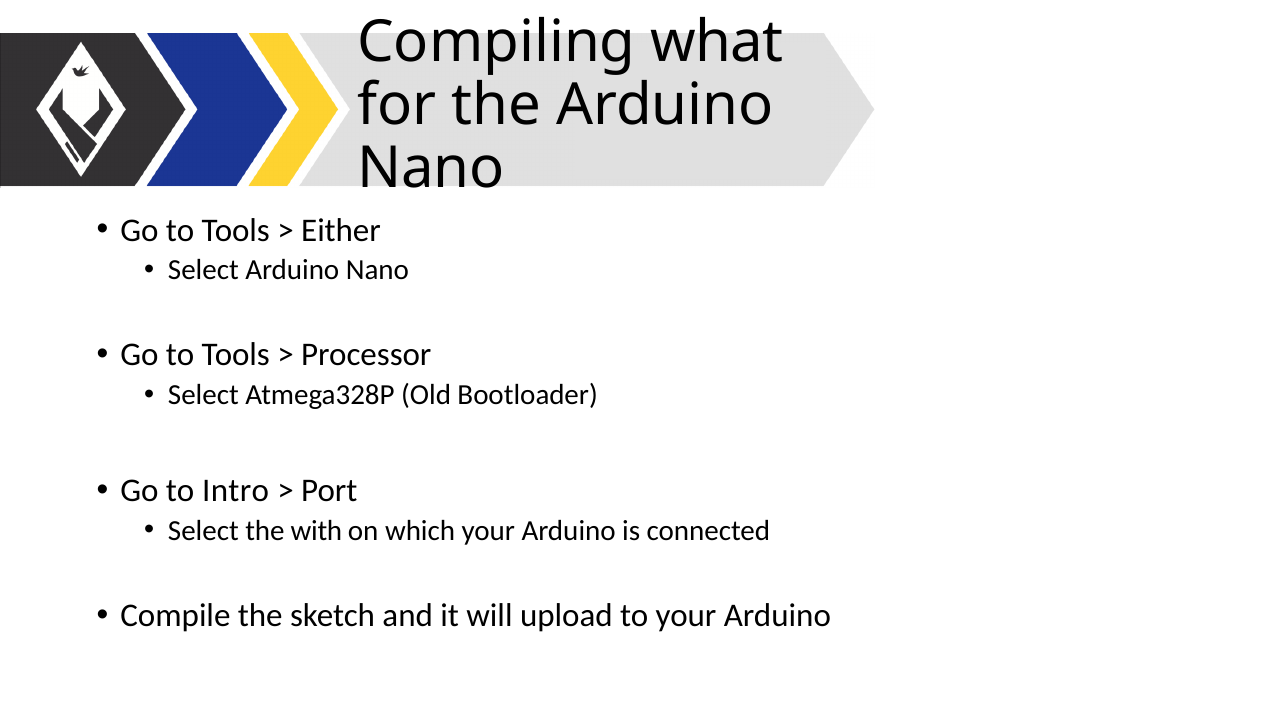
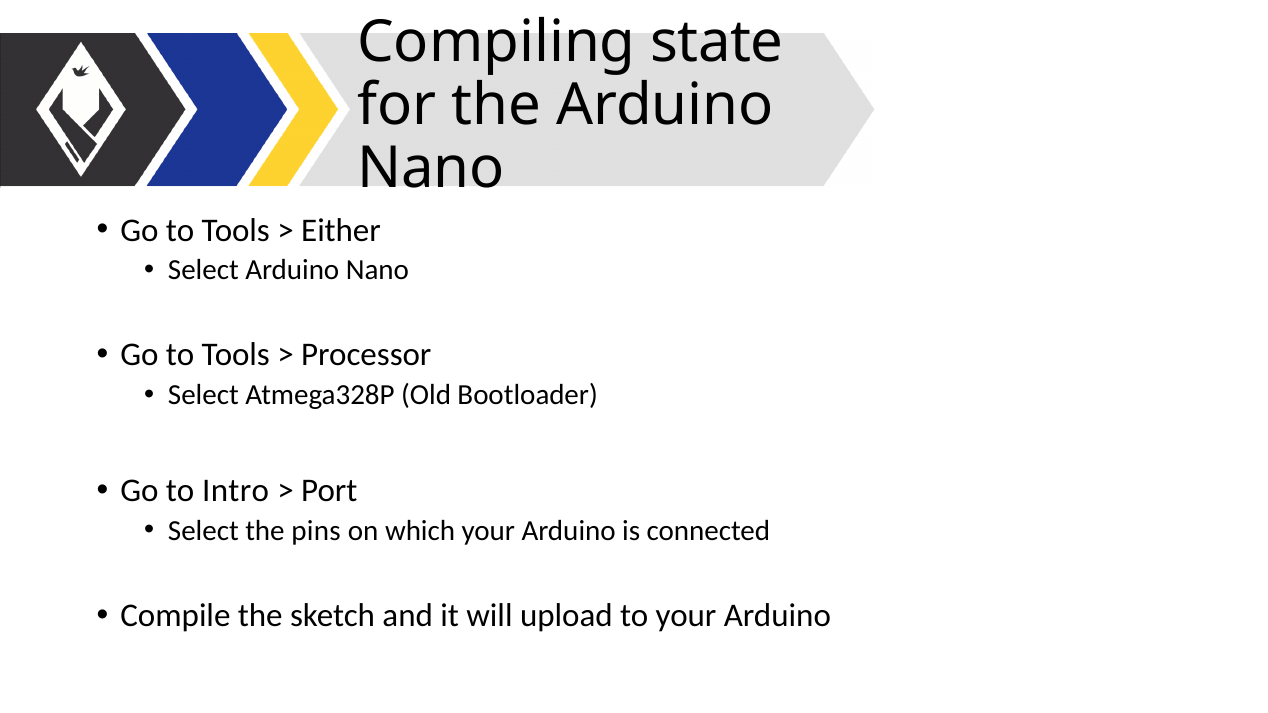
what: what -> state
with: with -> pins
